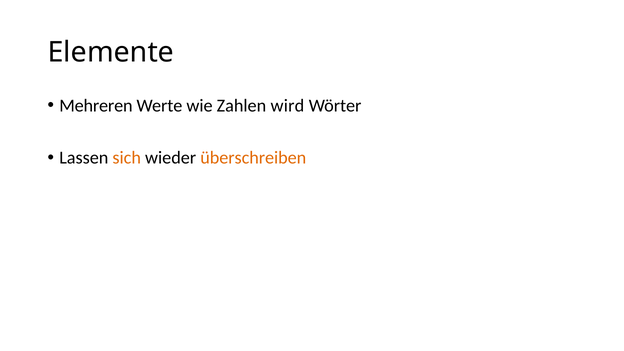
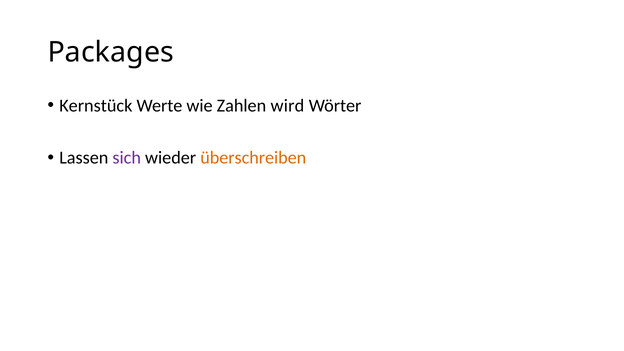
Elemente: Elemente -> Packages
Mehreren: Mehreren -> Kernstück
sich colour: orange -> purple
